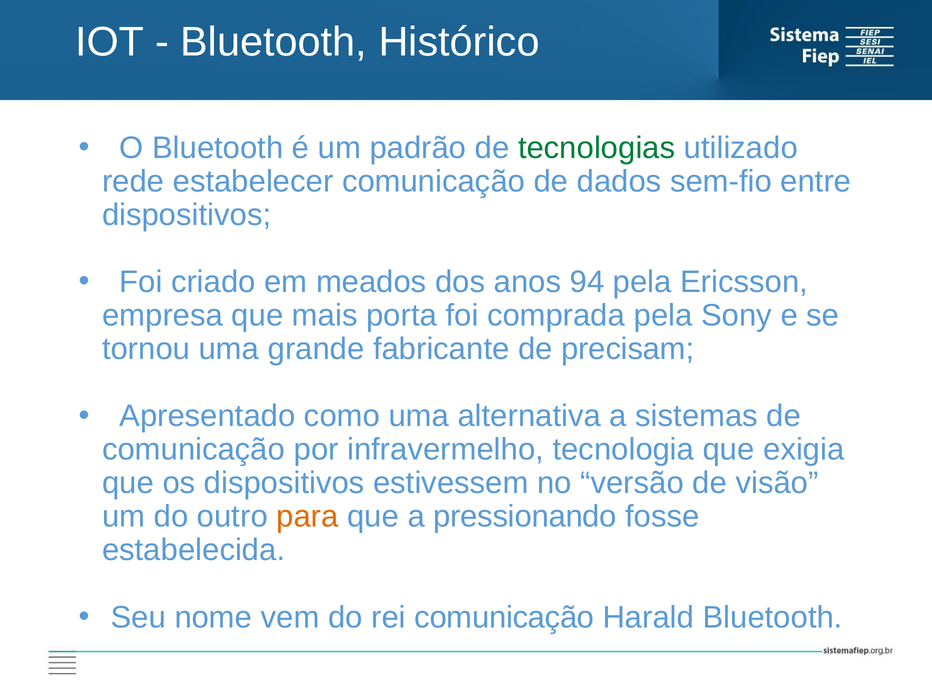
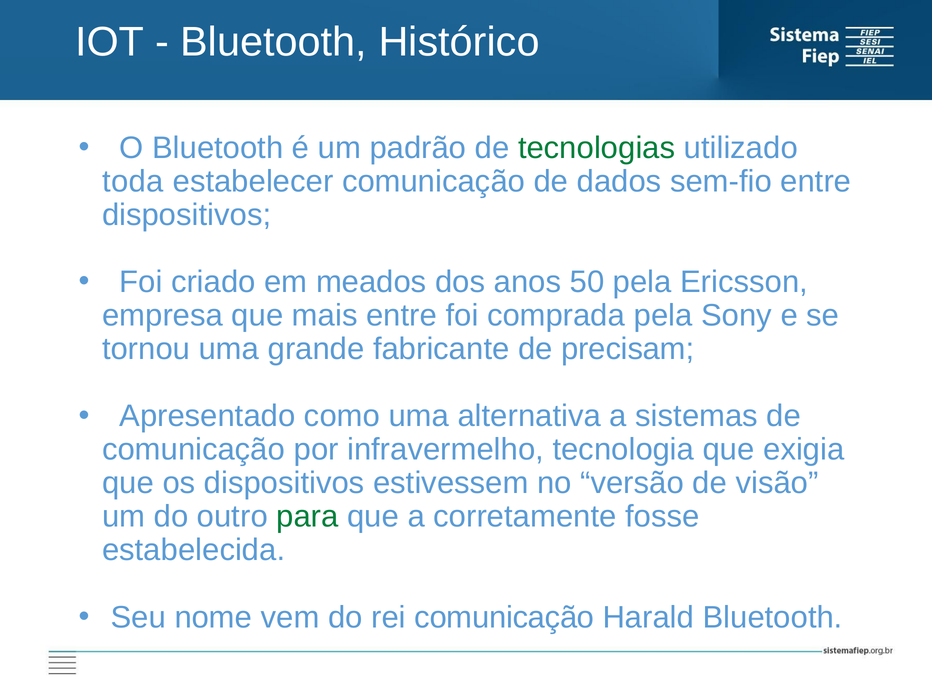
rede: rede -> toda
94: 94 -> 50
mais porta: porta -> entre
para colour: orange -> green
pressionando: pressionando -> corretamente
